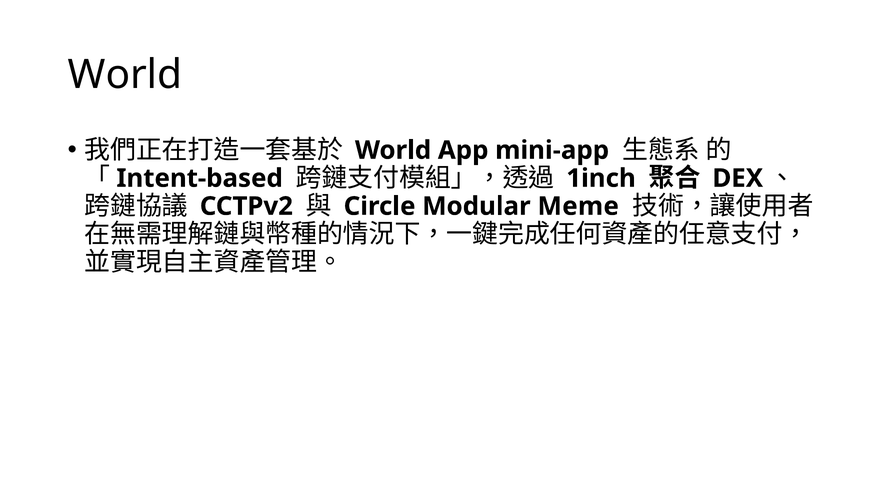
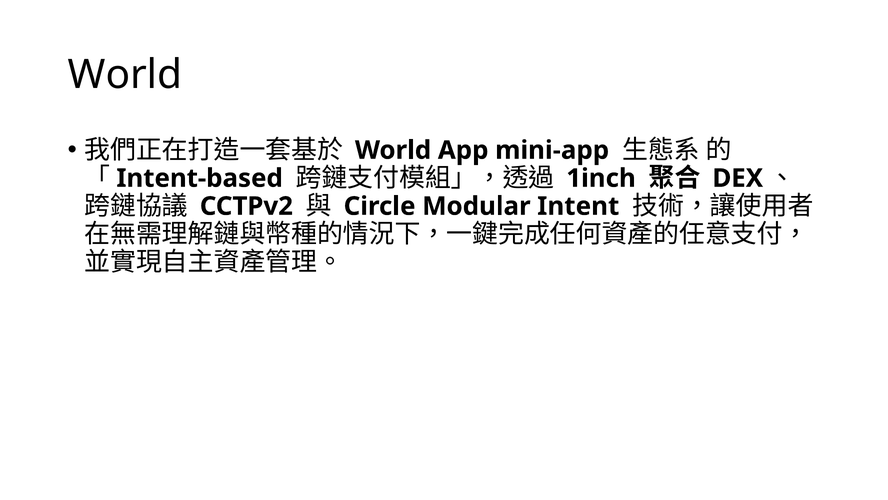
Meme: Meme -> Intent
